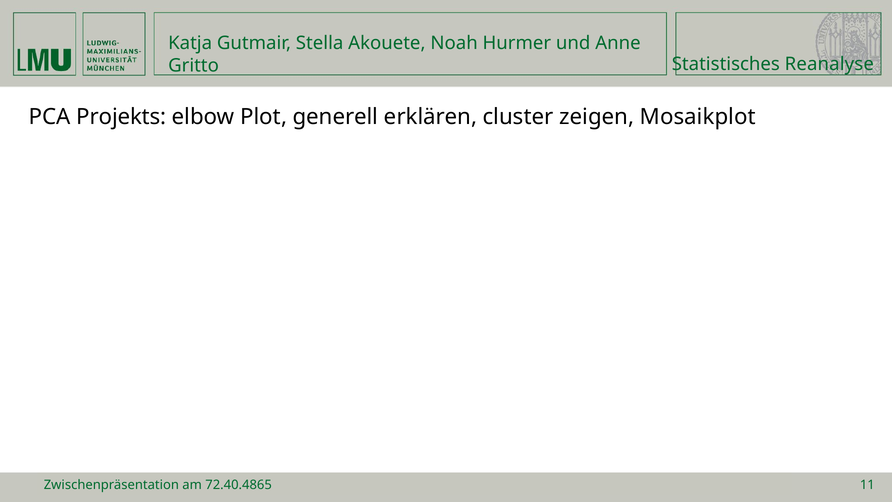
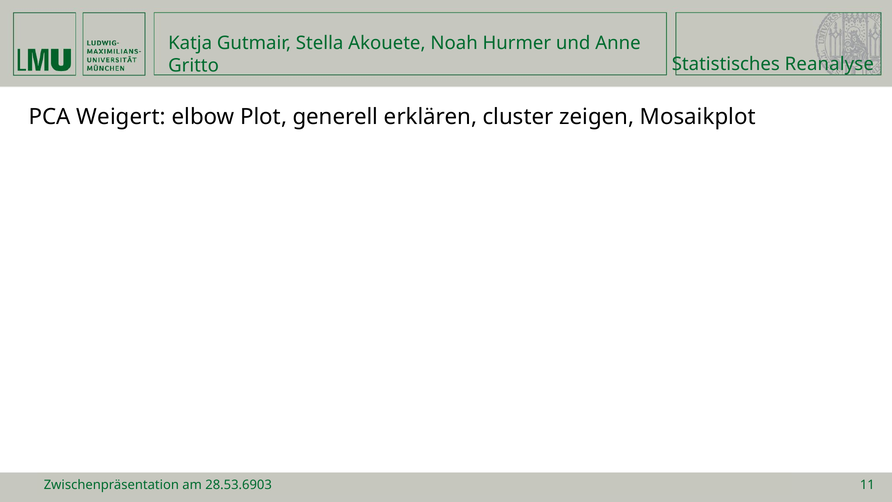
Projekts: Projekts -> Weigert
72.40.4865: 72.40.4865 -> 28.53.6903
